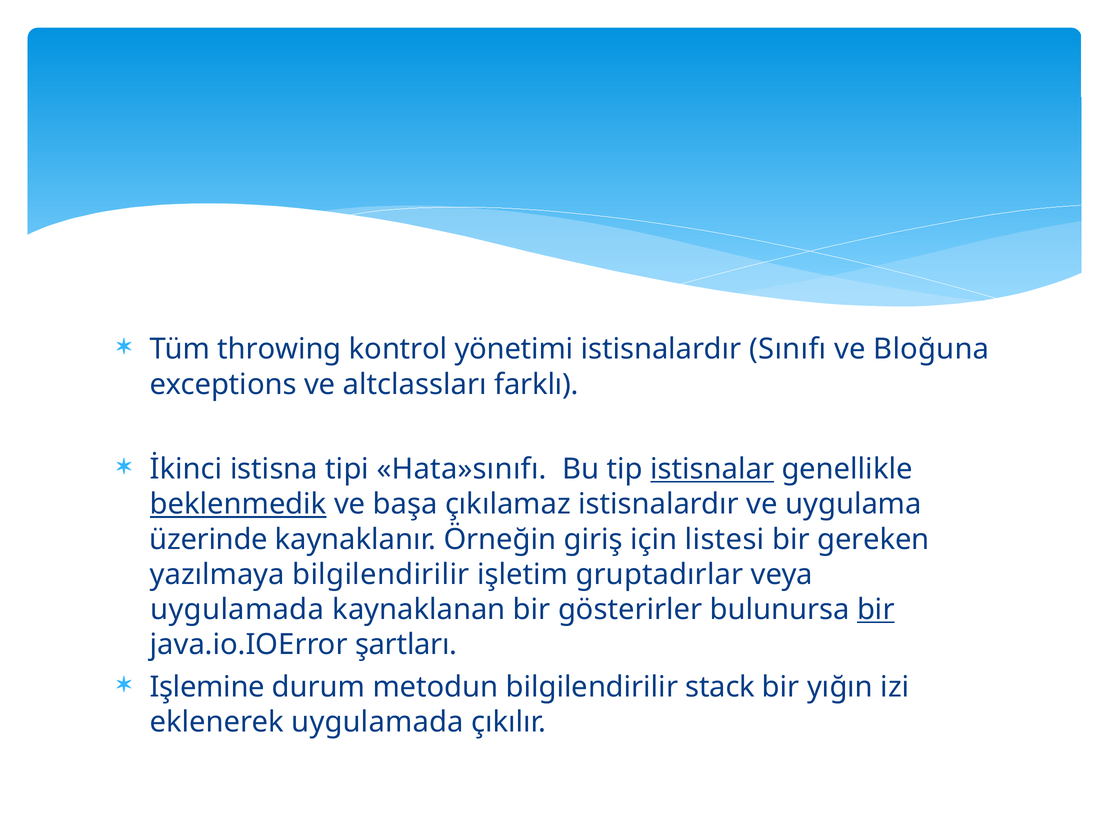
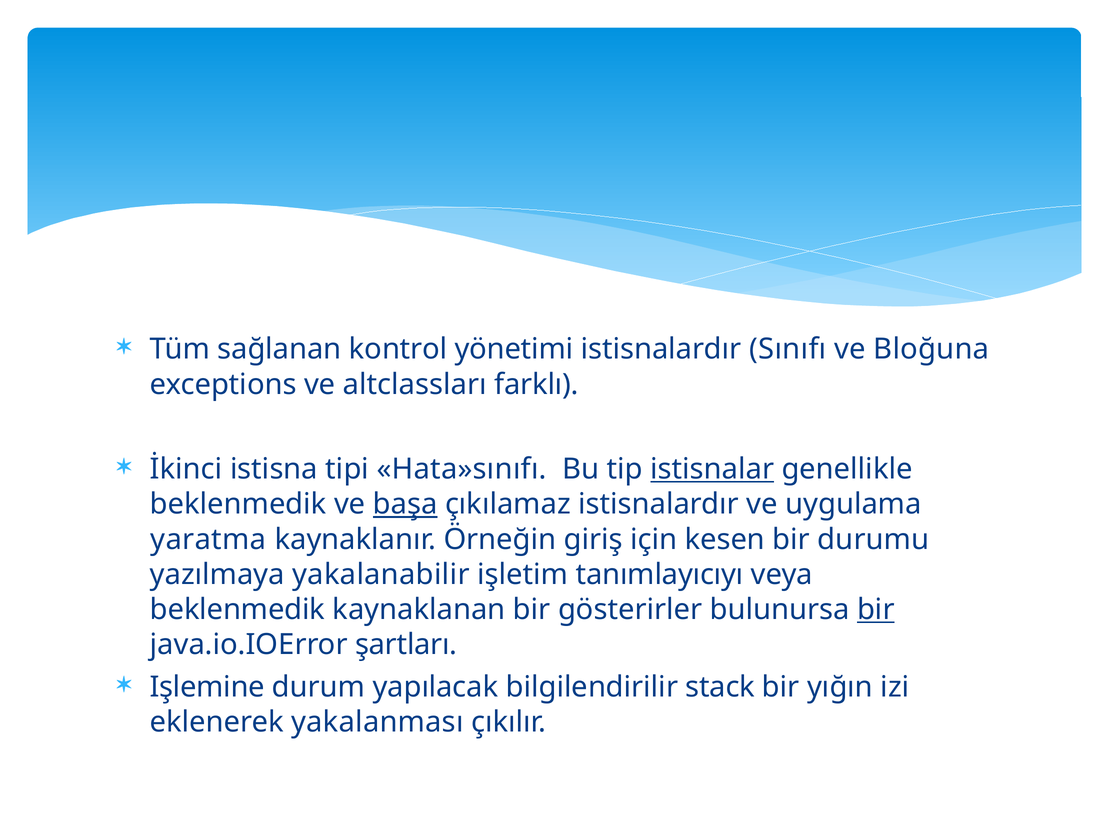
throwing: throwing -> sağlanan
beklenmedik at (238, 504) underline: present -> none
başa underline: none -> present
üzerinde: üzerinde -> yaratma
listesi: listesi -> kesen
gereken: gereken -> durumu
yazılmaya bilgilendirilir: bilgilendirilir -> yakalanabilir
gruptadırlar: gruptadırlar -> tanımlayıcıyı
uygulamada at (237, 610): uygulamada -> beklenmedik
metodun: metodun -> yapılacak
eklenerek uygulamada: uygulamada -> yakalanması
